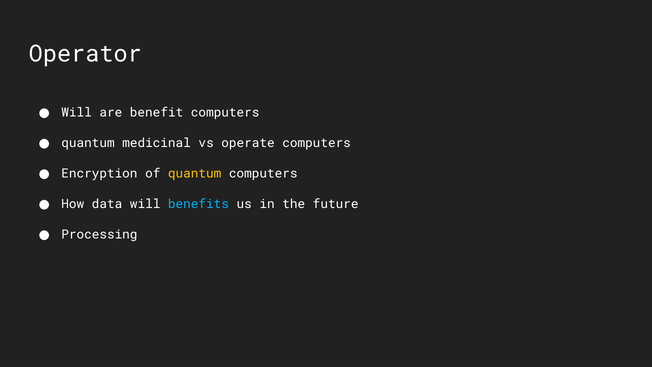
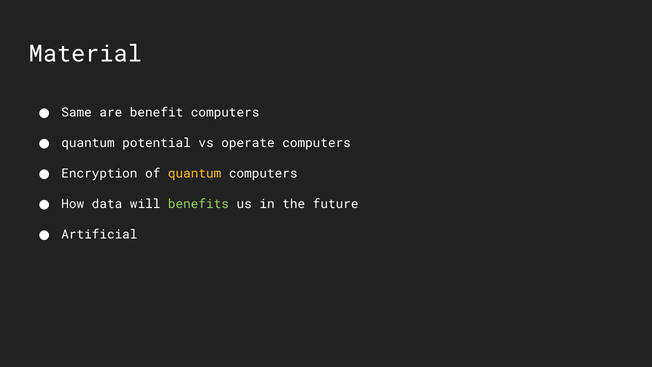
Operator: Operator -> Material
Will at (77, 112): Will -> Same
medicinal: medicinal -> potential
benefits colour: light blue -> light green
Processing: Processing -> Artificial
